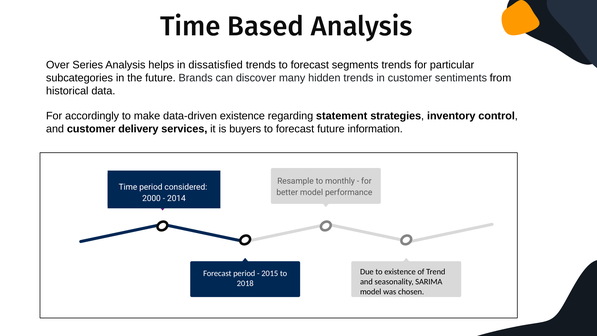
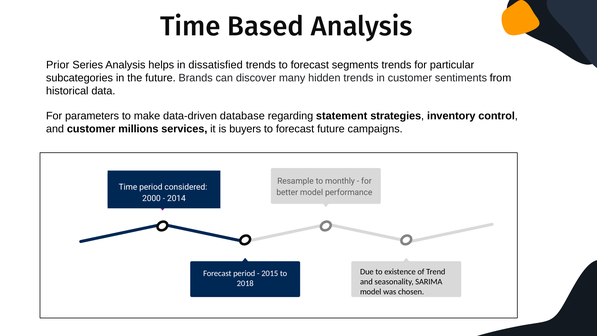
Over: Over -> Prior
accordingly: accordingly -> parameters
data-driven existence: existence -> database
delivery: delivery -> millions
information: information -> campaigns
